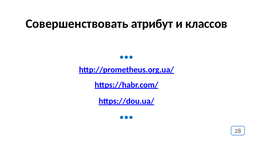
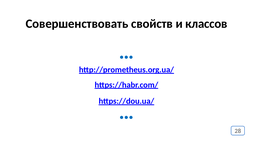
атрибут: атрибут -> свойств
